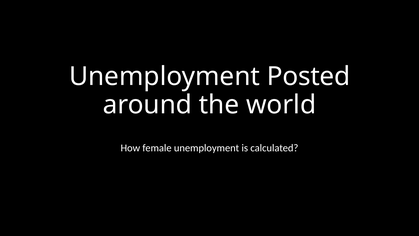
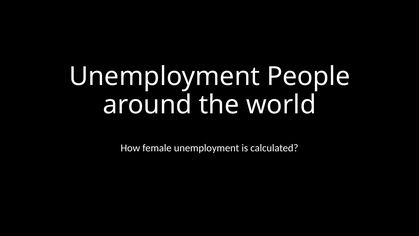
Posted: Posted -> People
